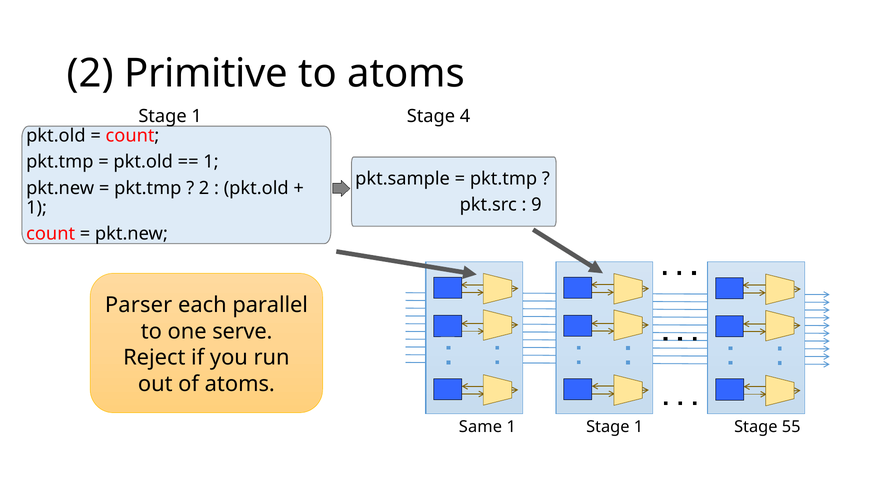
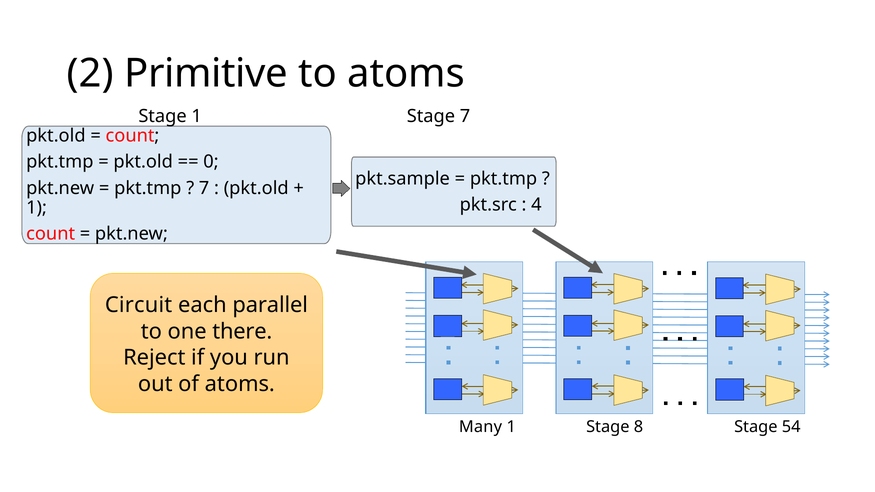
Stage 4: 4 -> 7
1 at (211, 162): 1 -> 0
2 at (204, 188): 2 -> 7
9: 9 -> 4
Parser: Parser -> Circuit
serve: serve -> there
Same: Same -> Many
1 Stage 1: 1 -> 8
55: 55 -> 54
